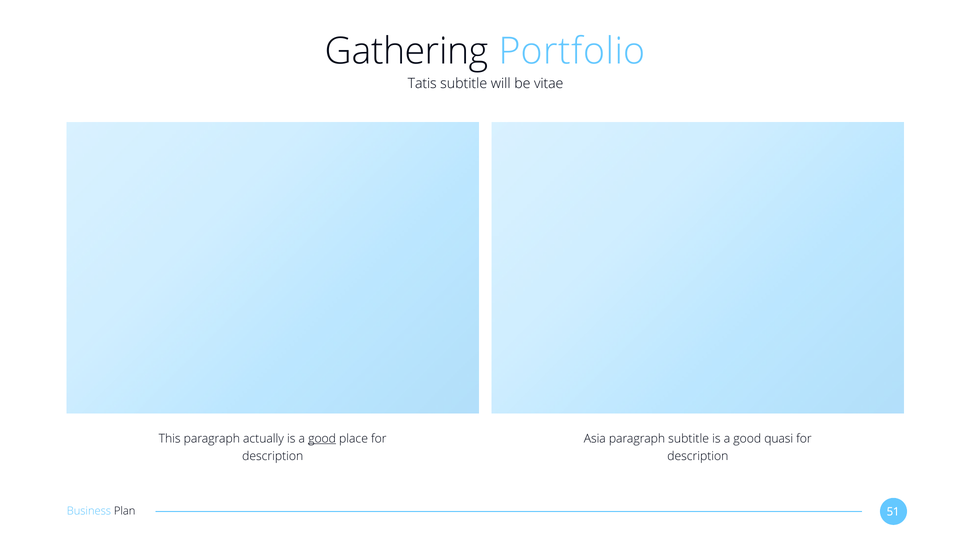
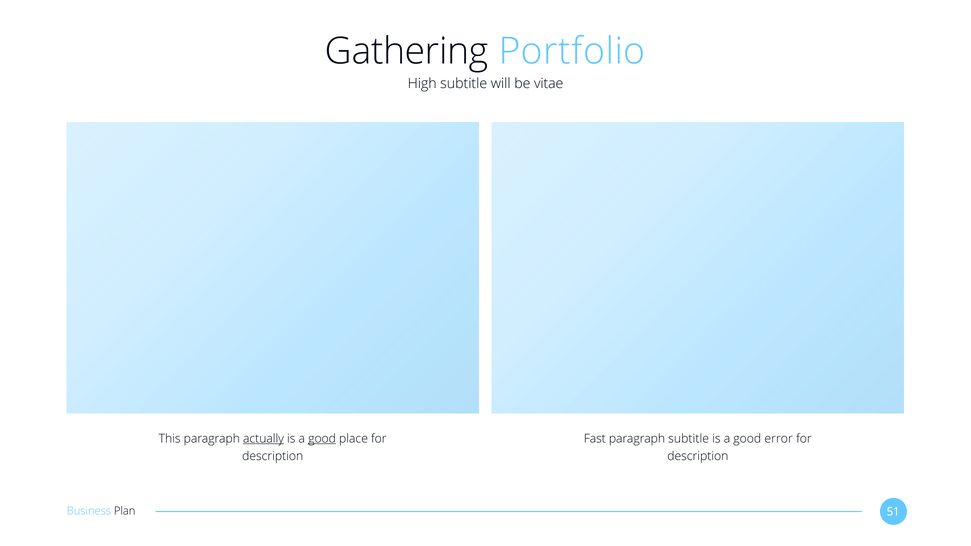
Tatis: Tatis -> High
actually underline: none -> present
Asia: Asia -> Fast
quasi: quasi -> error
